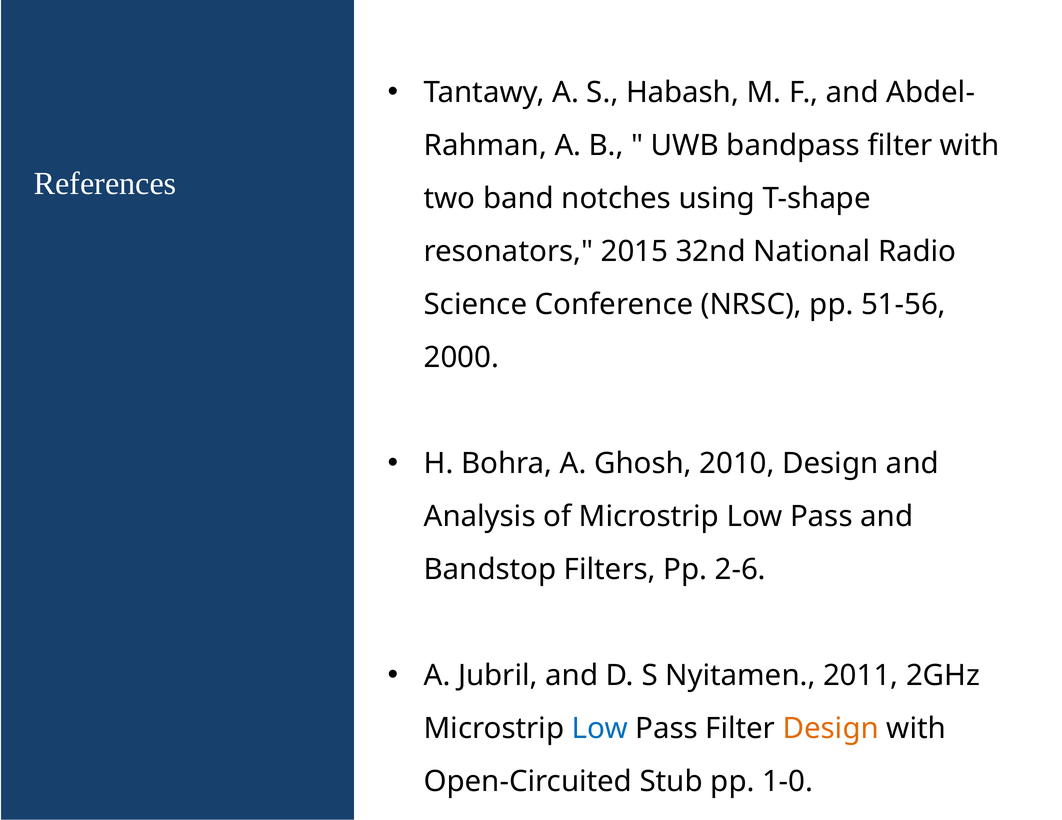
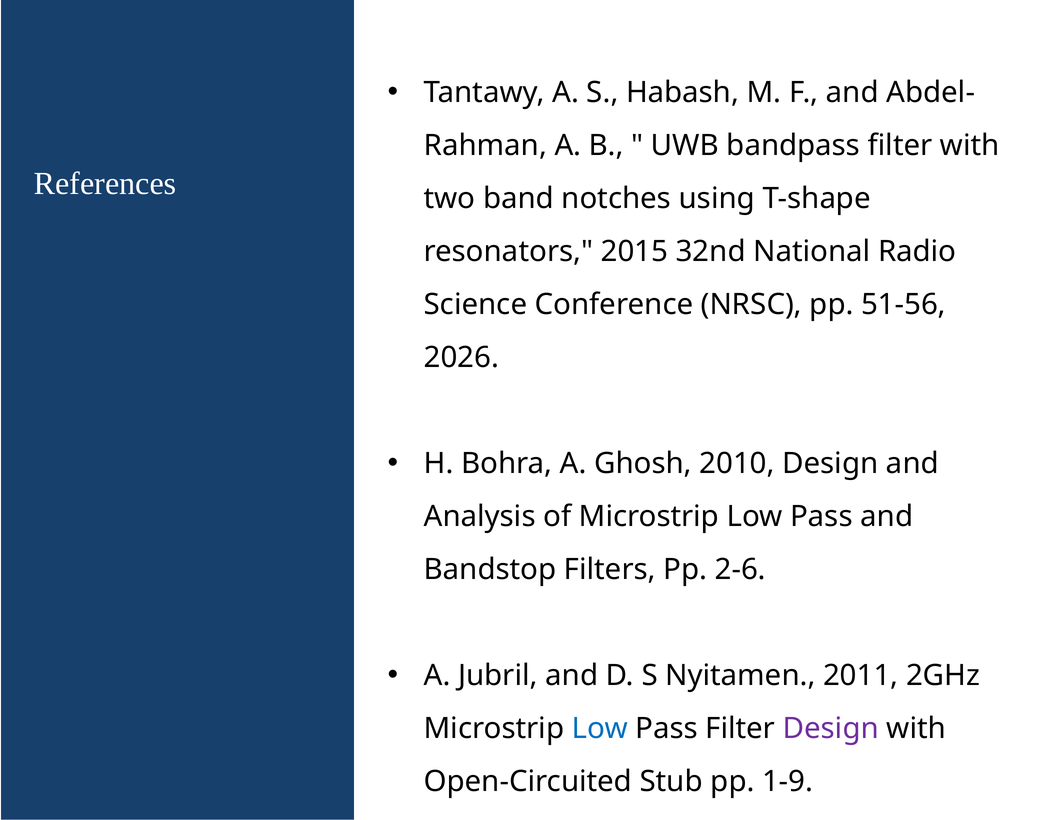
2000: 2000 -> 2026
Design at (831, 729) colour: orange -> purple
1-0: 1-0 -> 1-9
